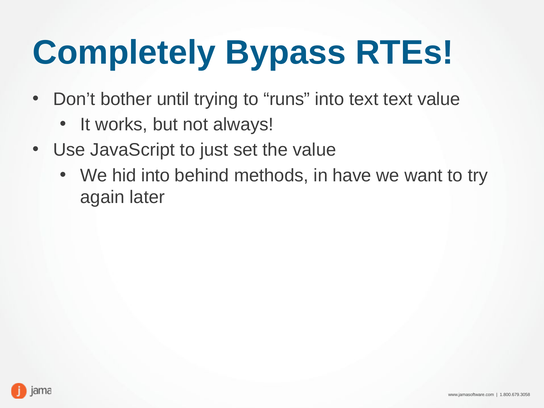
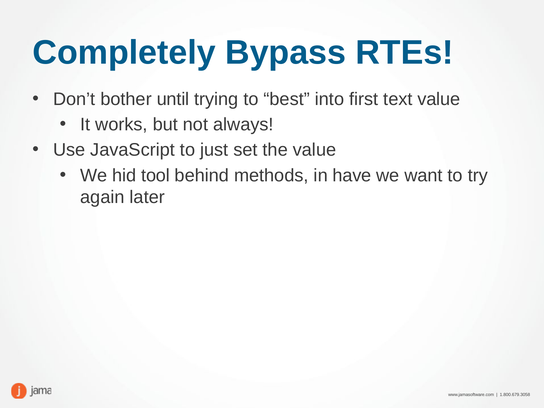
runs: runs -> best
into text: text -> first
hid into: into -> tool
